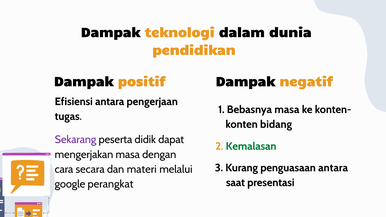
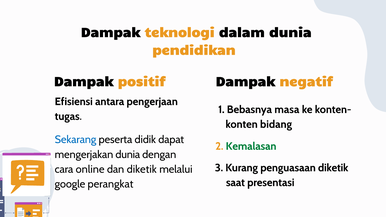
Sekarang colour: purple -> blue
mengerjakan masa: masa -> dunia
penguasaan antara: antara -> diketik
secara: secara -> online
dan materi: materi -> diketik
